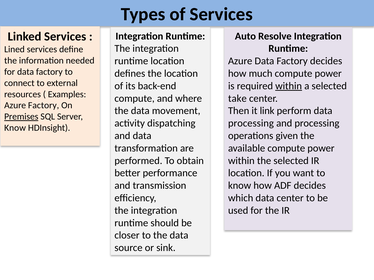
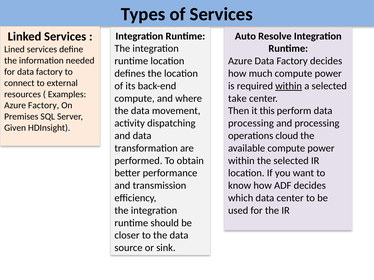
link: link -> this
Premises underline: present -> none
Know at (15, 128): Know -> Given
given: given -> cloud
